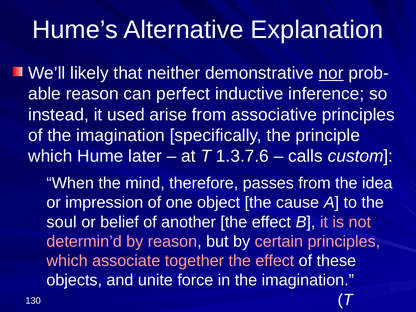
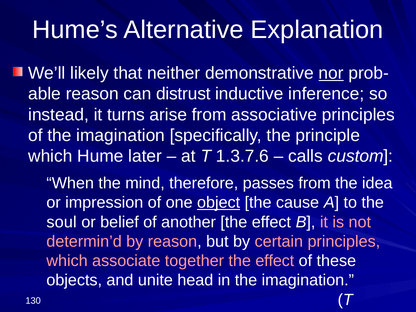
perfect: perfect -> distrust
used: used -> turns
object underline: none -> present
force: force -> head
